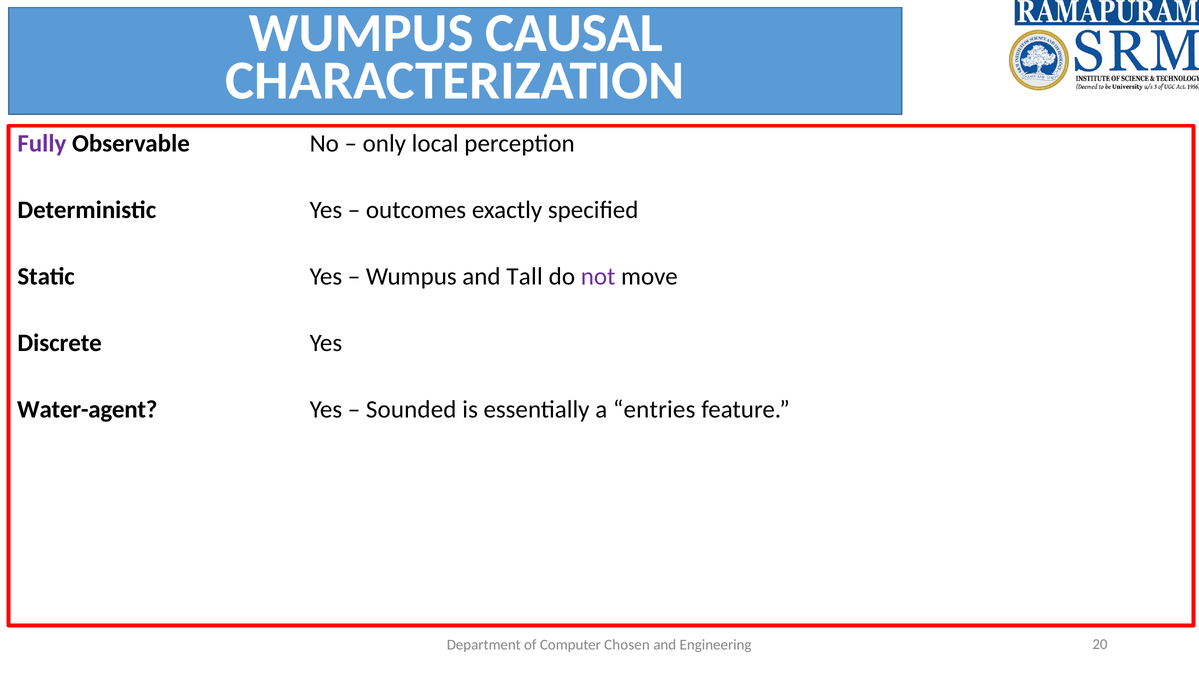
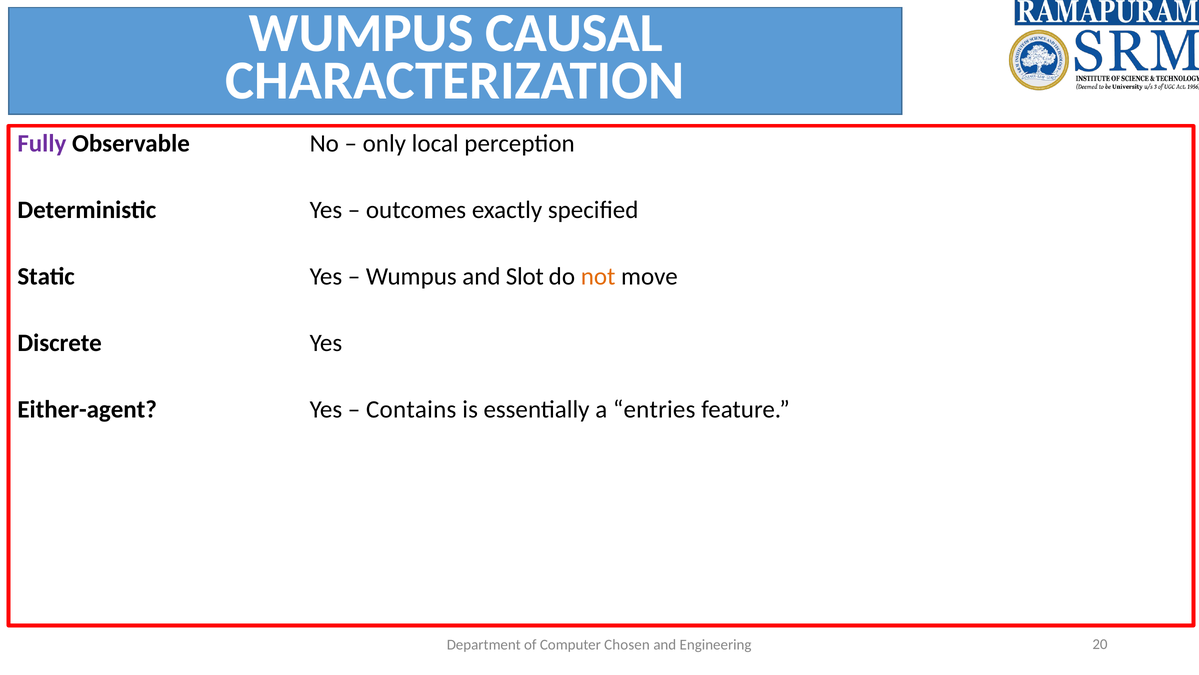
Tall: Tall -> Slot
not colour: purple -> orange
Water-agent: Water-agent -> Either-agent
Sounded: Sounded -> Contains
